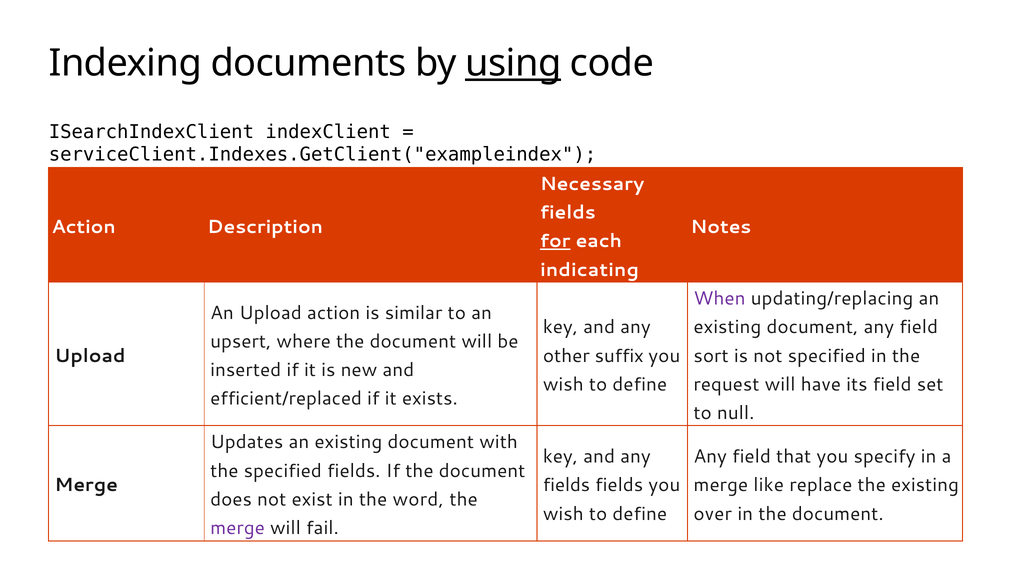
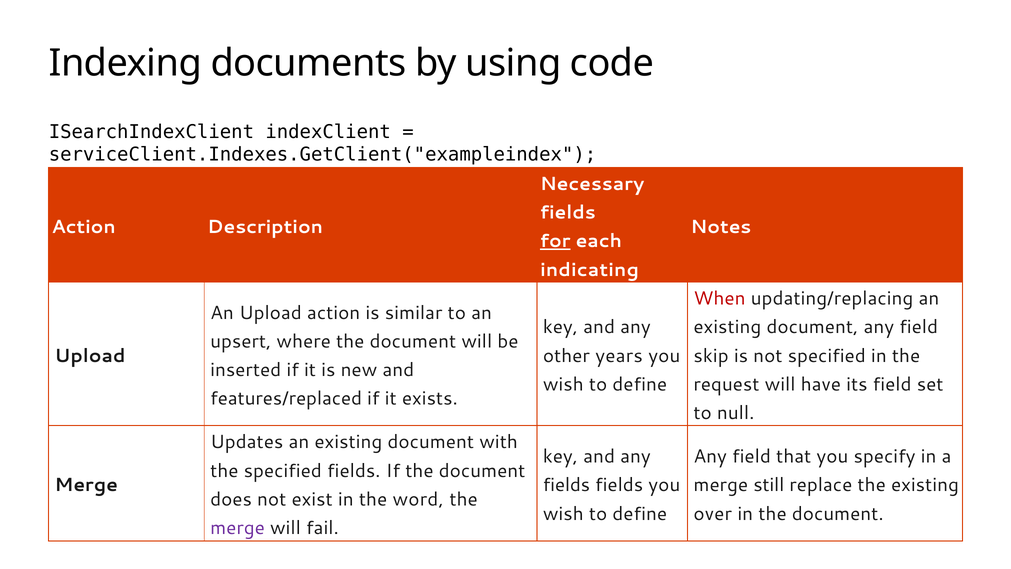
using underline: present -> none
When colour: purple -> red
suffix: suffix -> years
sort: sort -> skip
efficient/replaced: efficient/replaced -> features/replaced
like: like -> still
